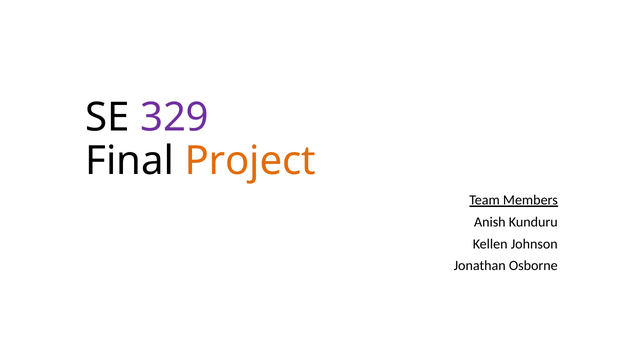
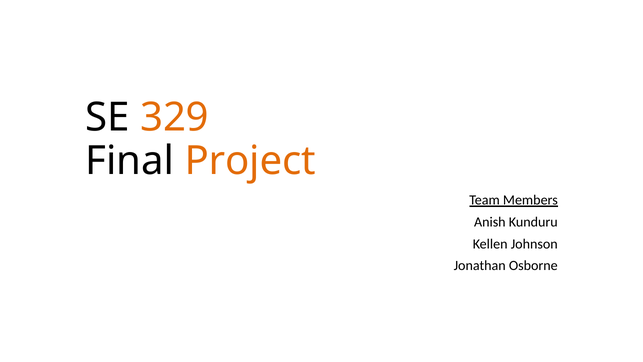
329 colour: purple -> orange
